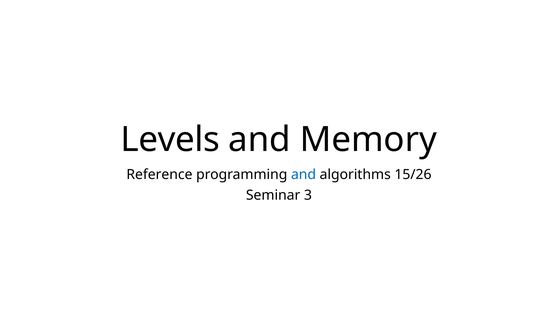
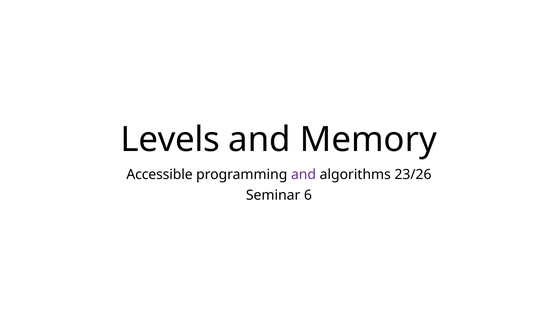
Reference: Reference -> Accessible
and at (304, 174) colour: blue -> purple
15/26: 15/26 -> 23/26
3: 3 -> 6
